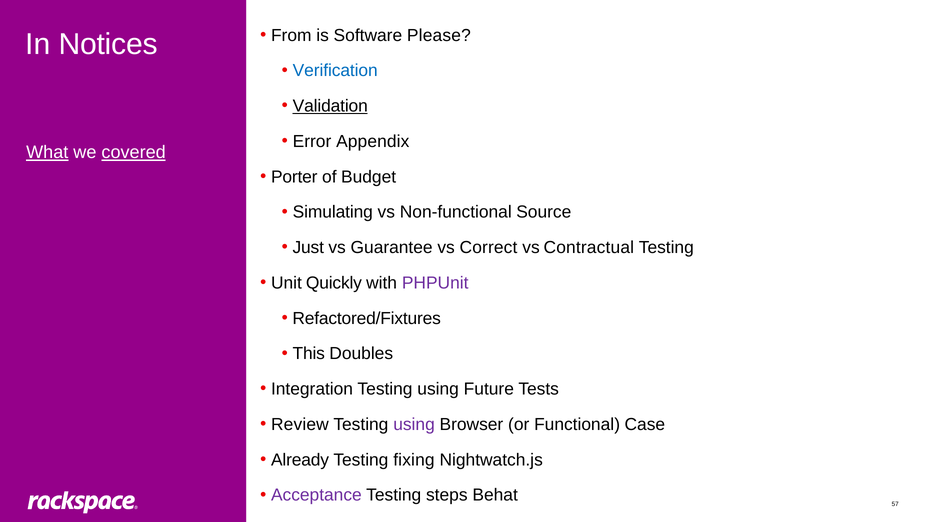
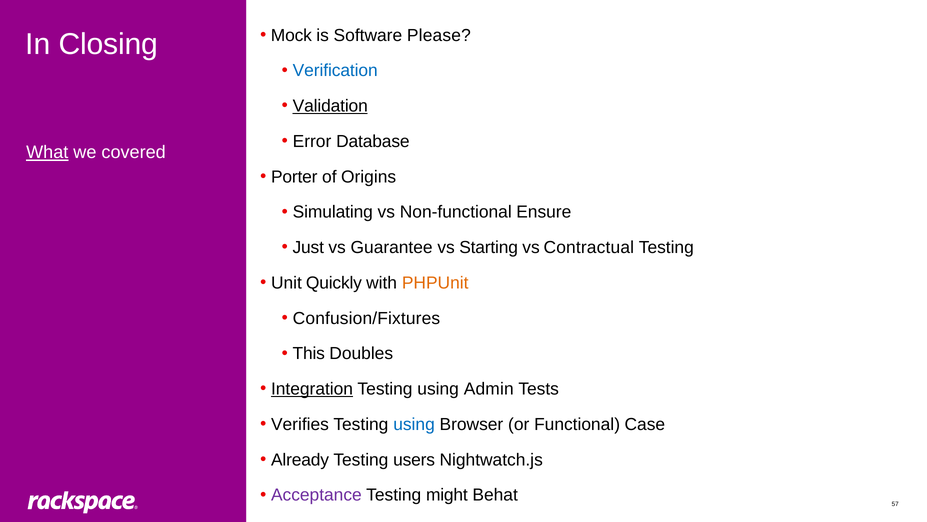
From: From -> Mock
Notices: Notices -> Closing
Appendix: Appendix -> Database
covered underline: present -> none
Budget: Budget -> Origins
Source: Source -> Ensure
Correct: Correct -> Starting
PHPUnit colour: purple -> orange
Refactored/Fixtures: Refactored/Fixtures -> Confusion/Fixtures
Integration underline: none -> present
Future: Future -> Admin
Review: Review -> Verifies
using at (414, 424) colour: purple -> blue
fixing: fixing -> users
steps: steps -> might
